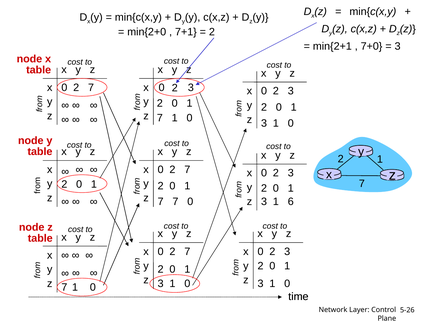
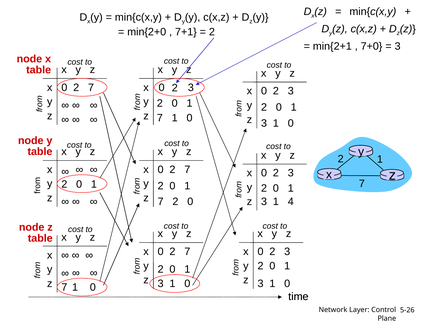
7 7: 7 -> 2
6: 6 -> 4
